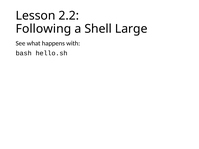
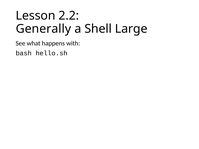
Following: Following -> Generally
